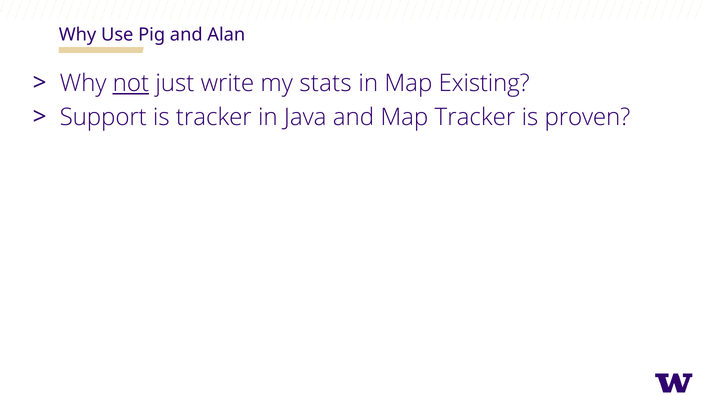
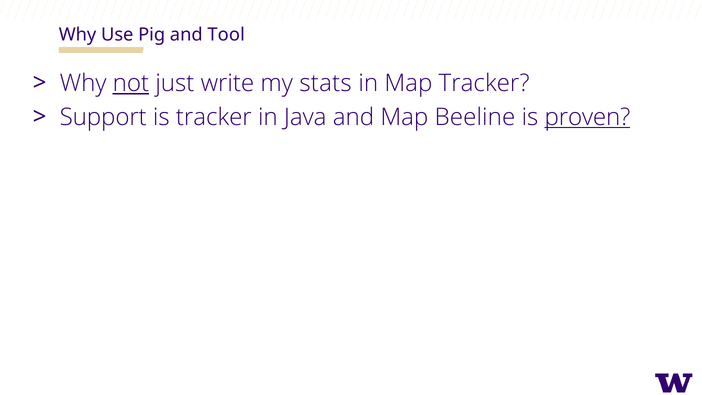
Alan: Alan -> Tool
Map Existing: Existing -> Tracker
Map Tracker: Tracker -> Beeline
proven underline: none -> present
